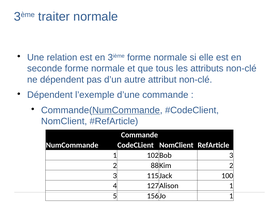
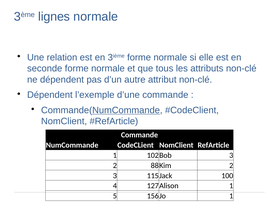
traiter: traiter -> lignes
